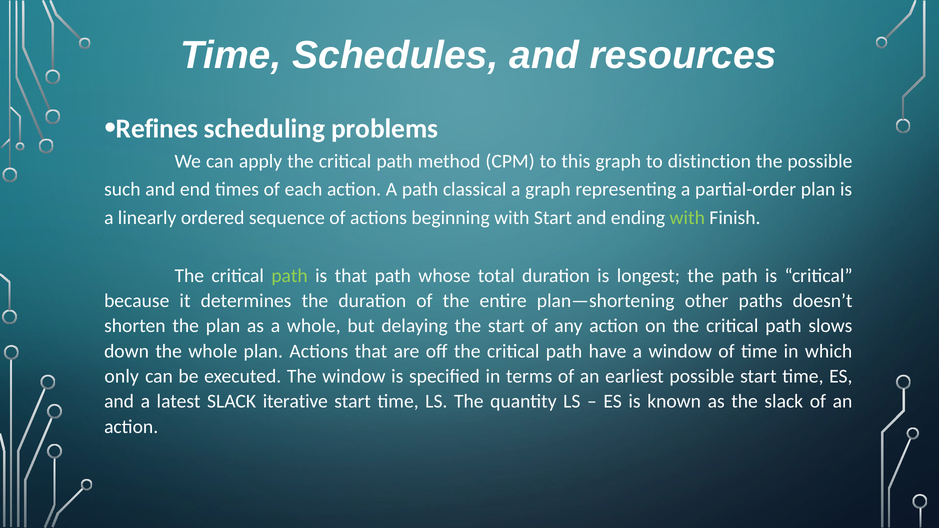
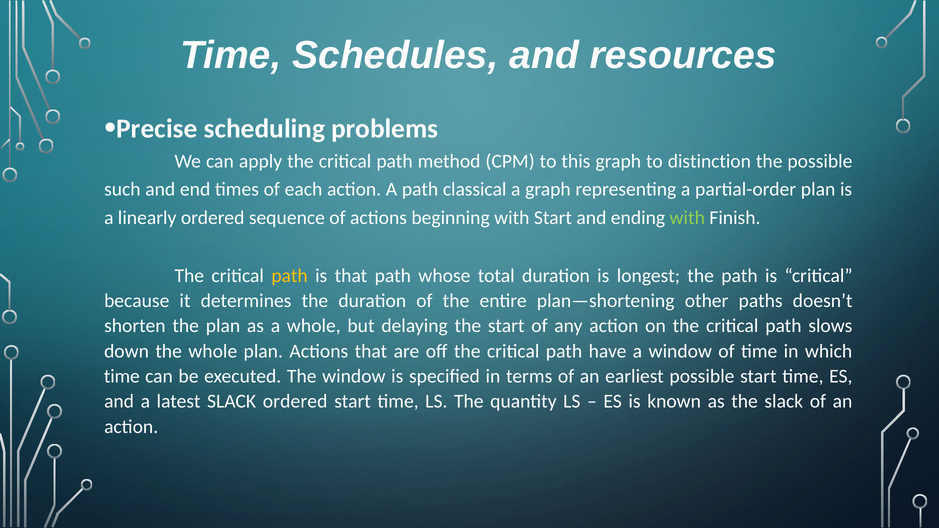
Refines: Refines -> Precise
path at (290, 276) colour: light green -> yellow
only at (122, 376): only -> time
SLACK iterative: iterative -> ordered
